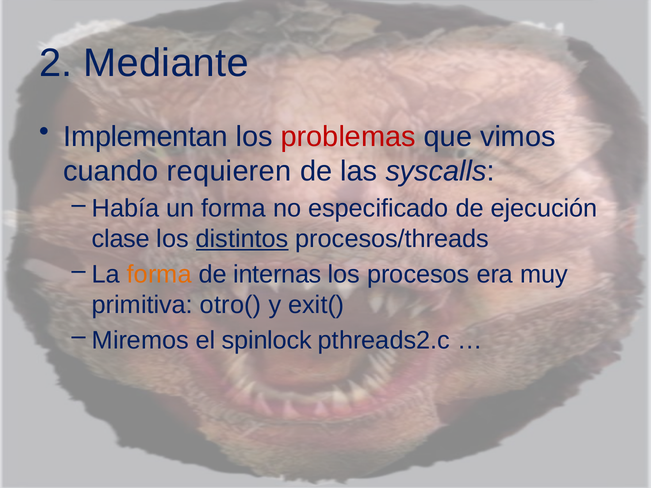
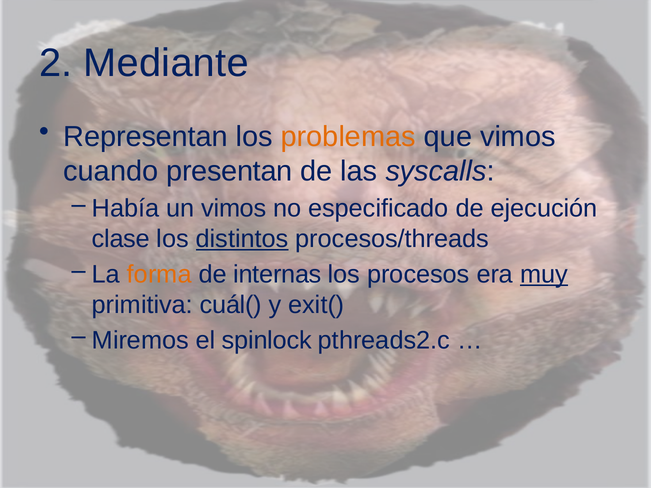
Implementan: Implementan -> Representan
problemas colour: red -> orange
requieren: requieren -> presentan
un forma: forma -> vimos
muy underline: none -> present
otro(: otro( -> cuál(
